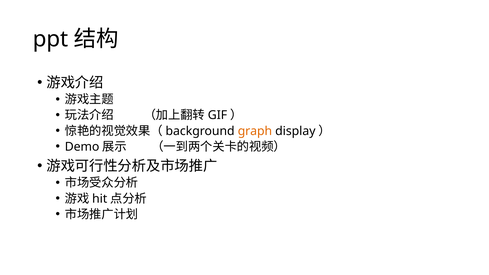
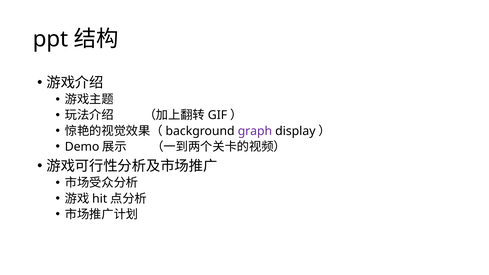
graph colour: orange -> purple
